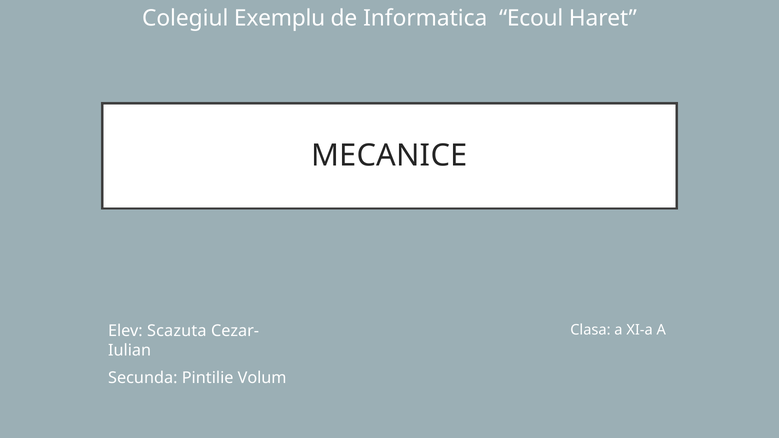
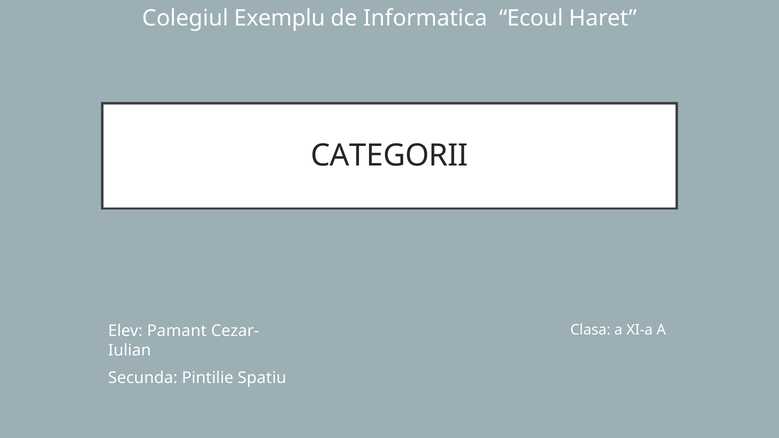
MECANICE: MECANICE -> CATEGORII
Scazuta: Scazuta -> Pamant
Volum: Volum -> Spatiu
